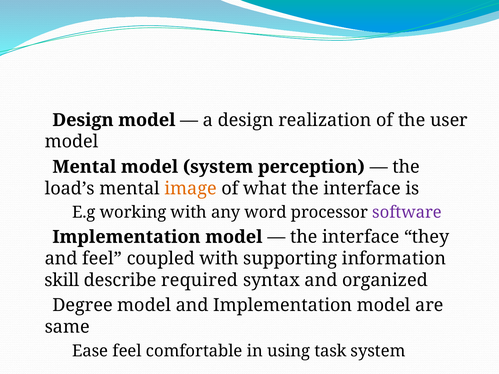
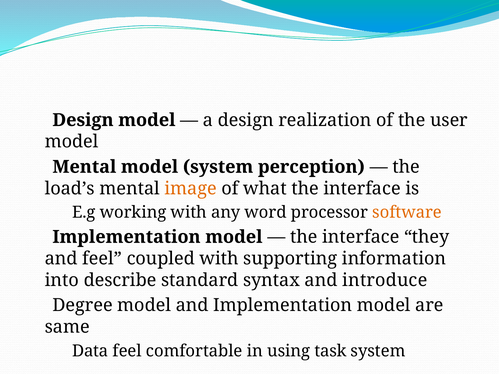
software colour: purple -> orange
skill: skill -> into
required: required -> standard
organized: organized -> introduce
Ease: Ease -> Data
